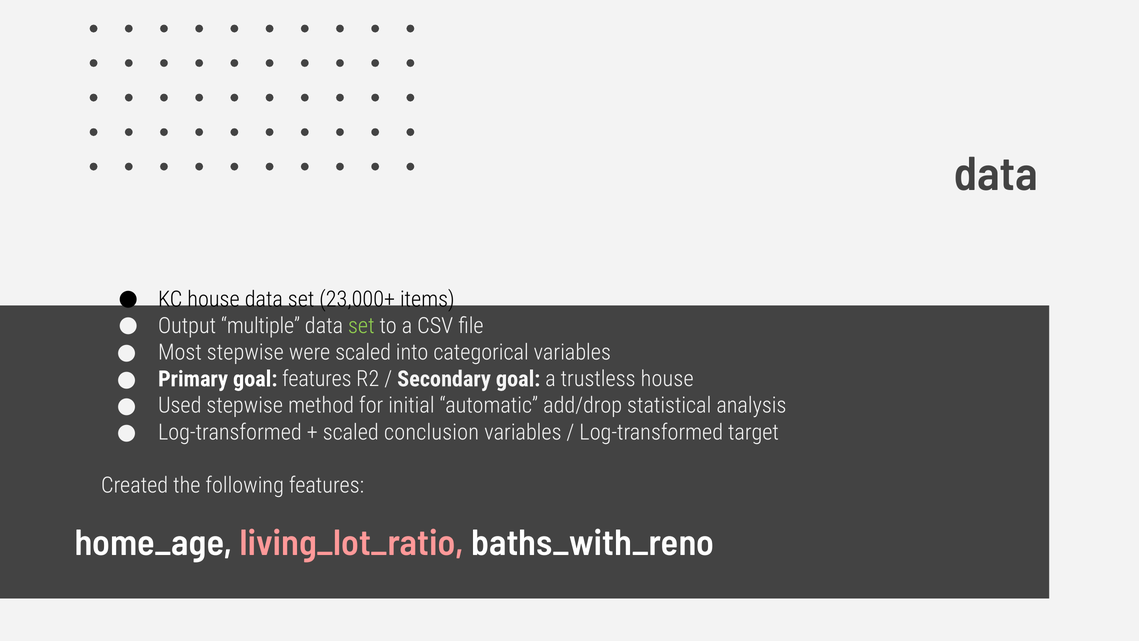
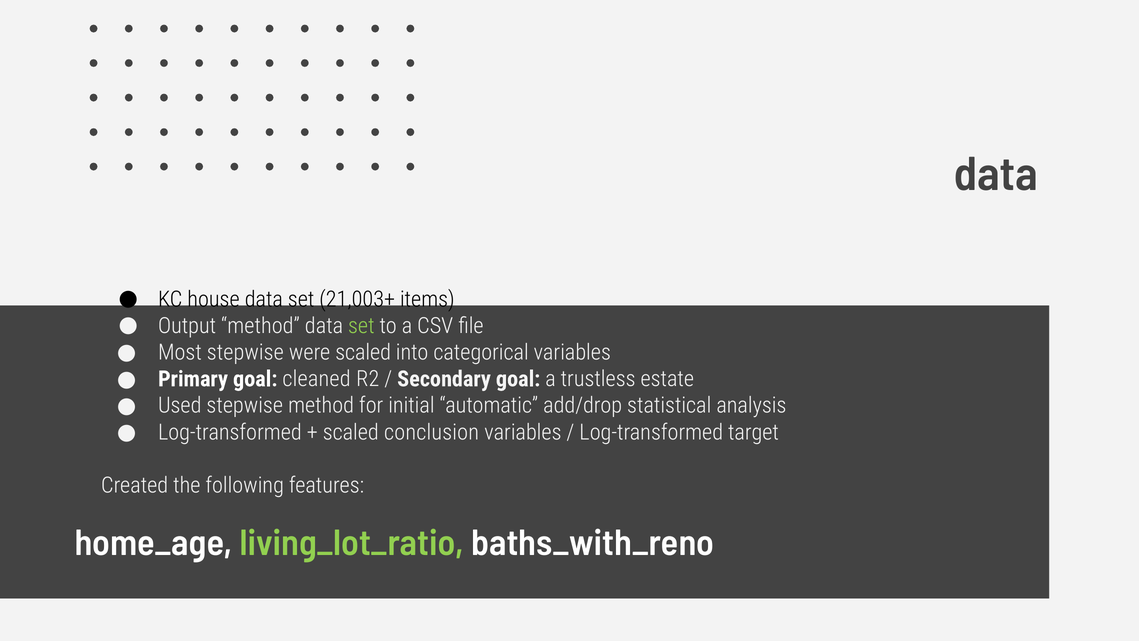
23,000+: 23,000+ -> 21,003+
Output multiple: multiple -> method
goal features: features -> cleaned
trustless house: house -> estate
living_lot_ratio colour: pink -> light green
